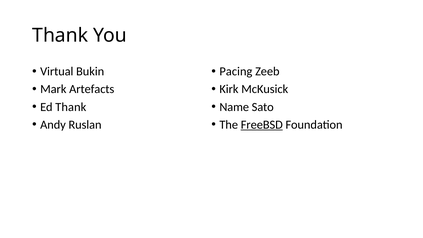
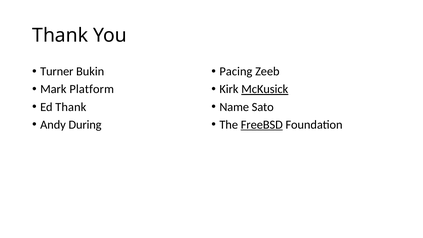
Virtual: Virtual -> Turner
Artefacts: Artefacts -> Platform
McKusick underline: none -> present
Ruslan: Ruslan -> During
